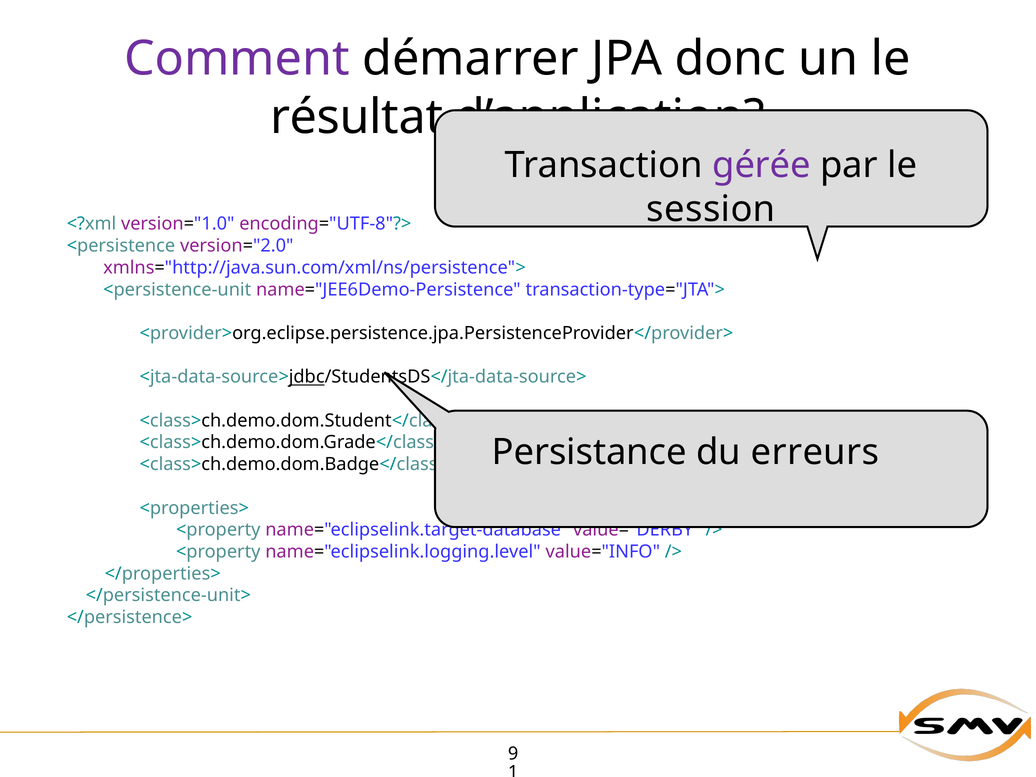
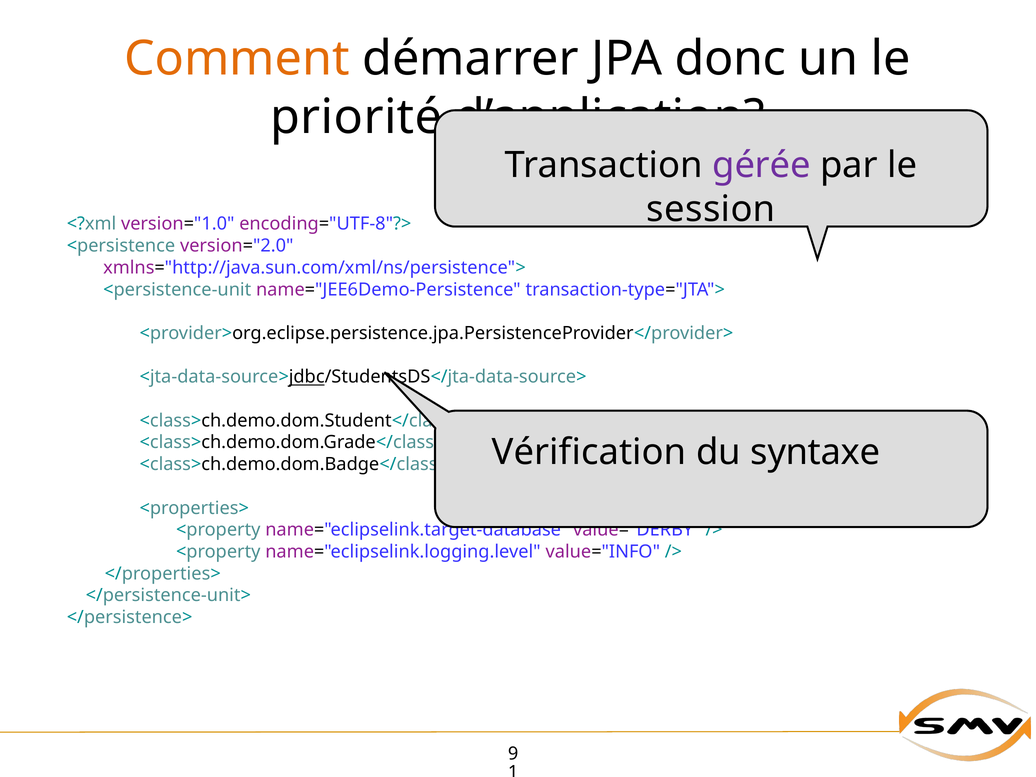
Comment colour: purple -> orange
résultat: résultat -> priorité
Persistance: Persistance -> Vérification
erreurs: erreurs -> syntaxe
